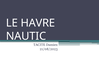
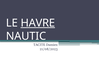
HAVRE underline: none -> present
